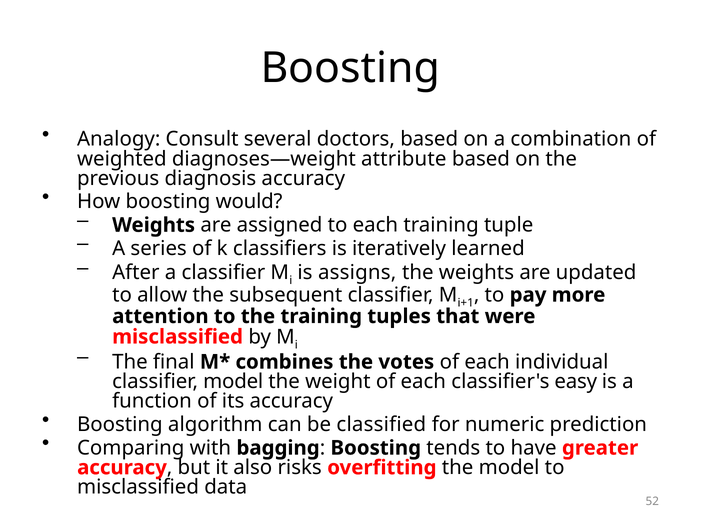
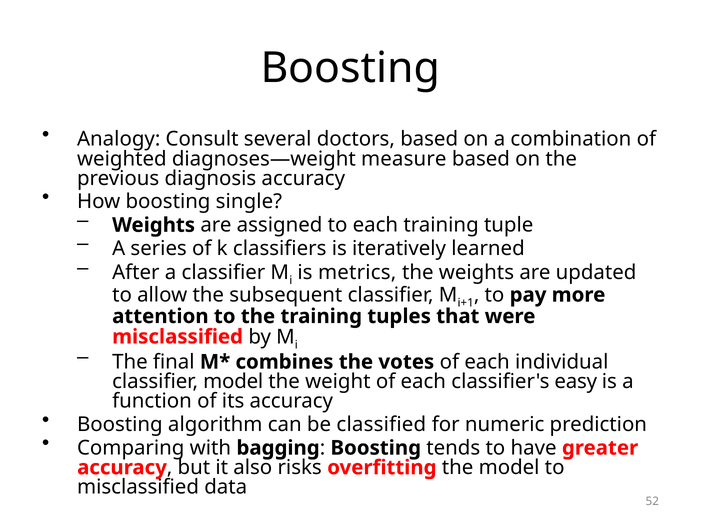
attribute: attribute -> measure
would: would -> single
assigns: assigns -> metrics
